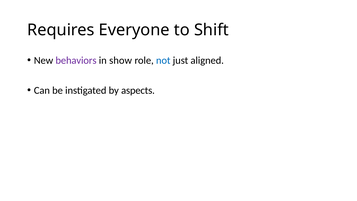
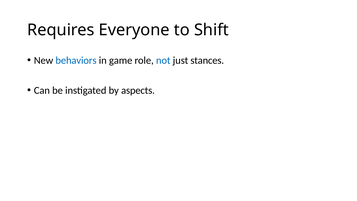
behaviors colour: purple -> blue
show: show -> game
aligned: aligned -> stances
